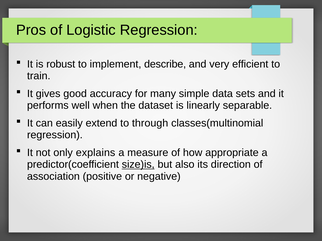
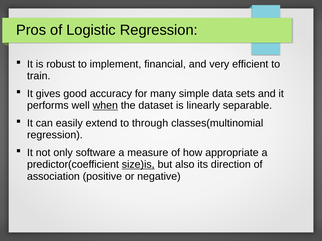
describe: describe -> financial
when underline: none -> present
explains: explains -> software
